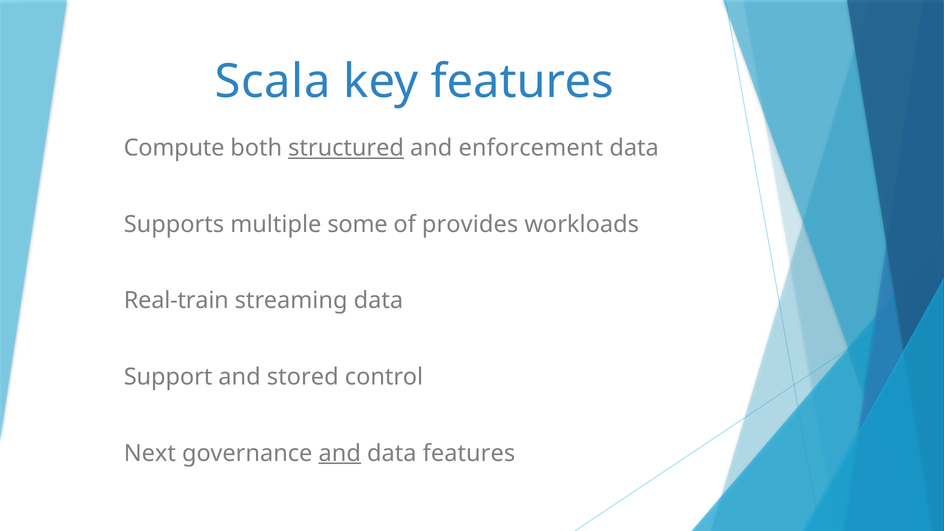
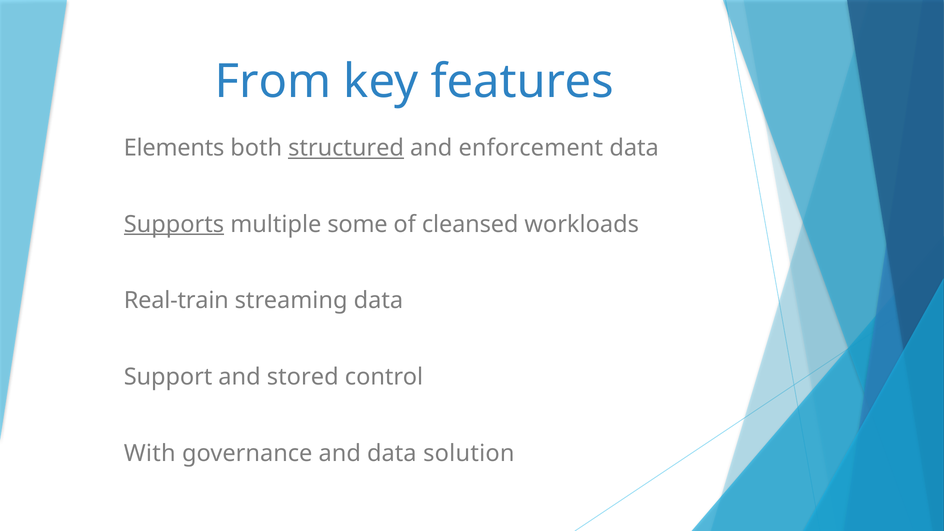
Scala: Scala -> From
Compute: Compute -> Elements
Supports underline: none -> present
provides: provides -> cleansed
Next: Next -> With
and at (340, 453) underline: present -> none
data features: features -> solution
